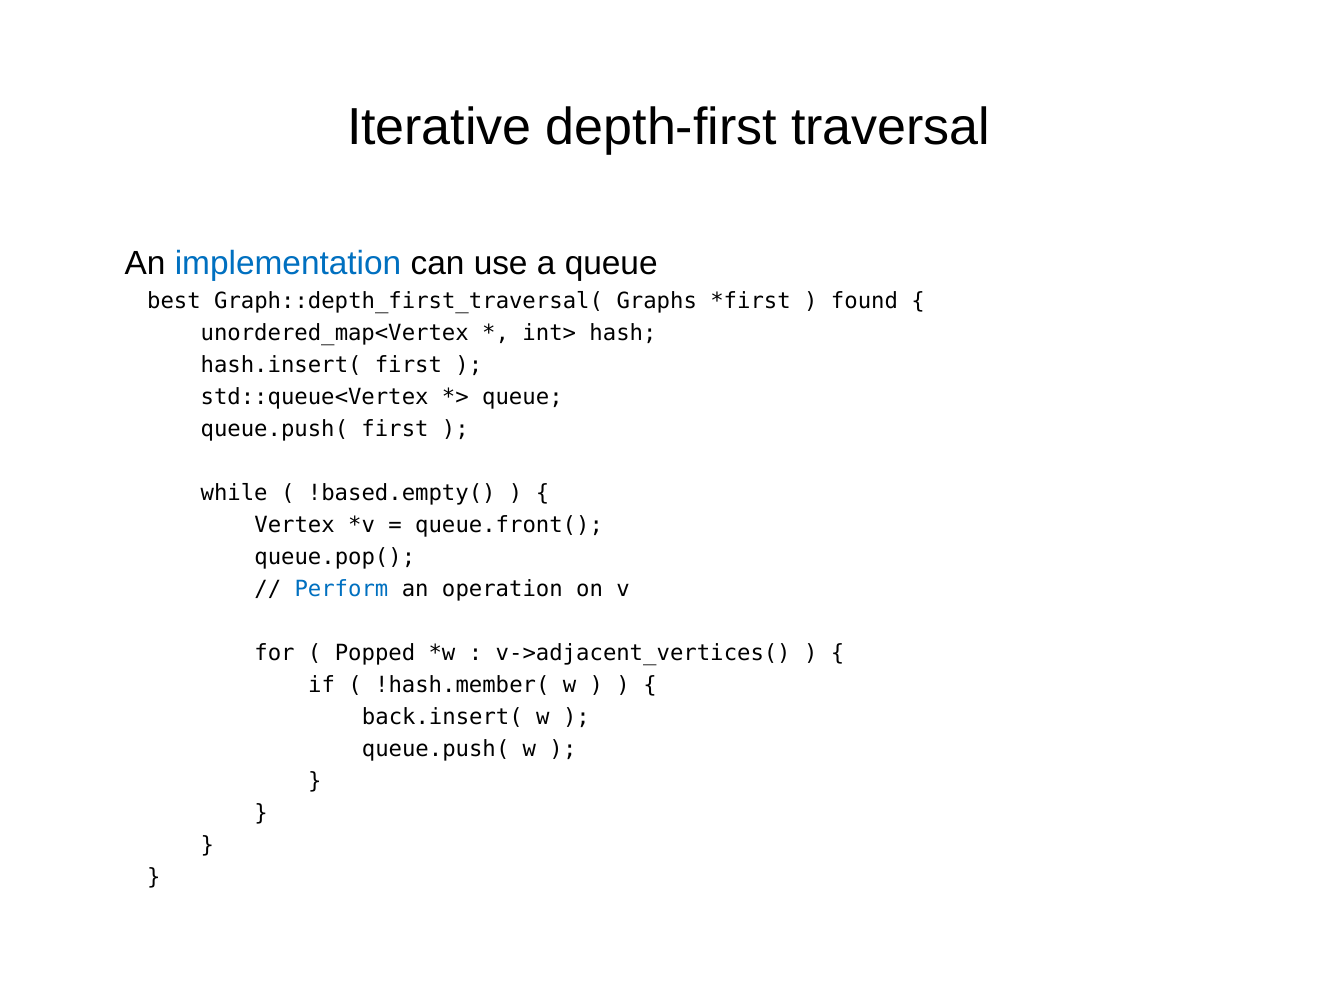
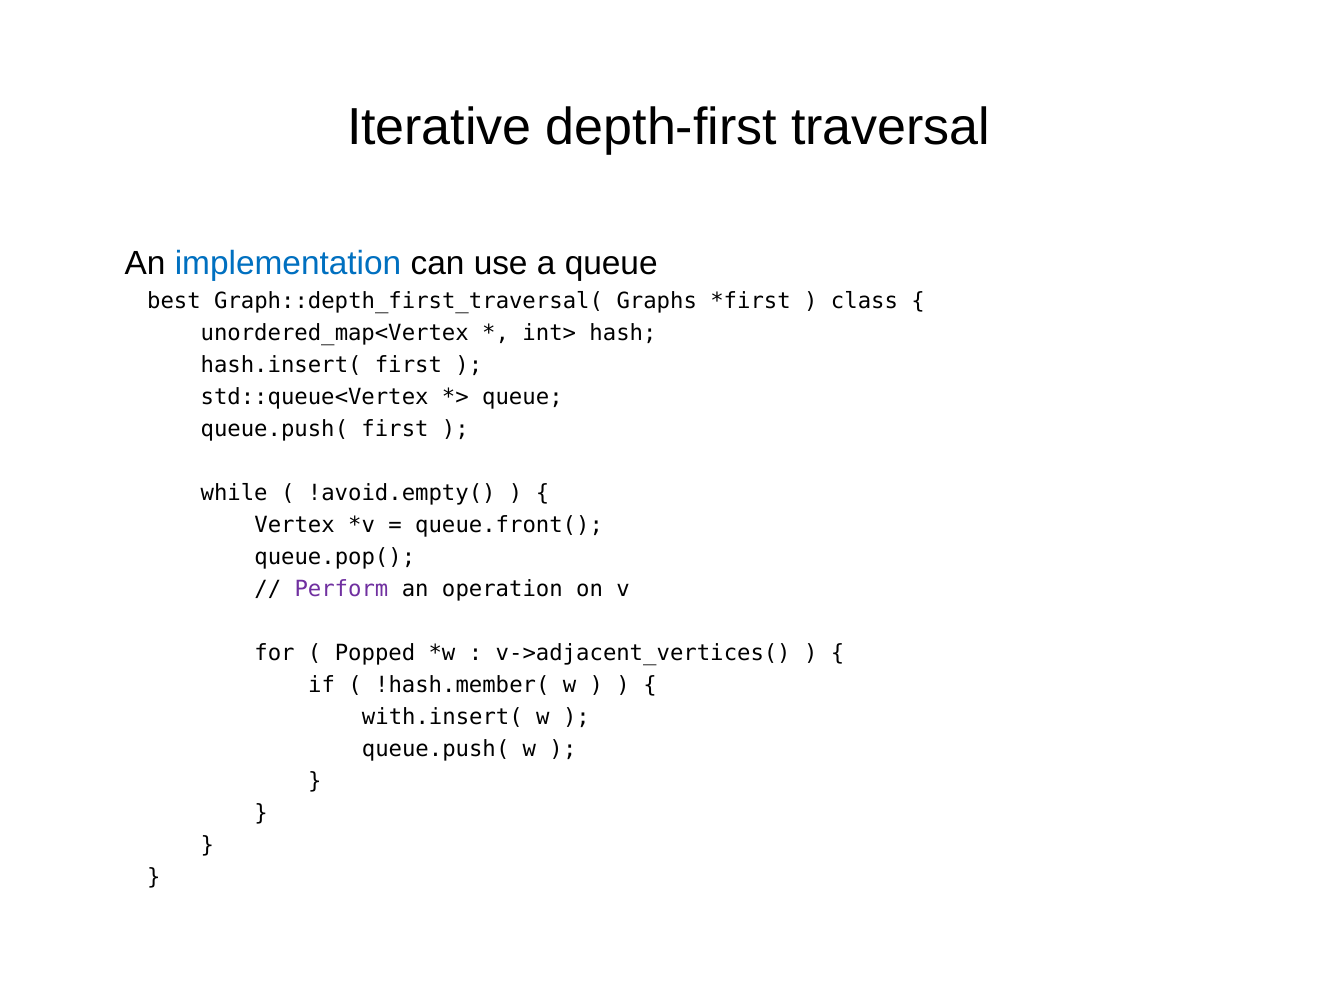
found: found -> class
!based.empty(: !based.empty( -> !avoid.empty(
Perform colour: blue -> purple
back.insert(: back.insert( -> with.insert(
